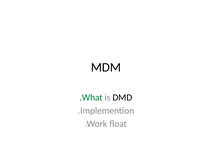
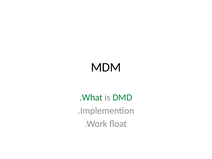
DMD colour: black -> green
